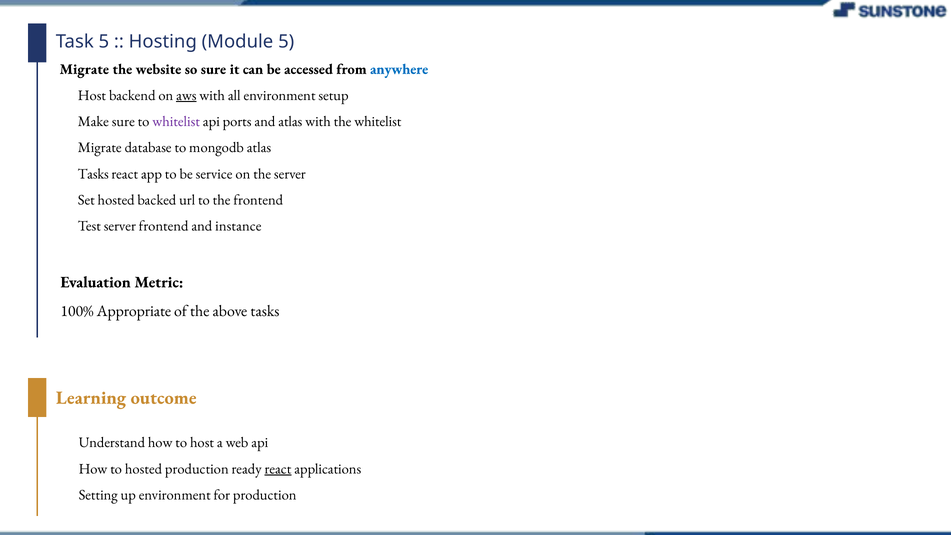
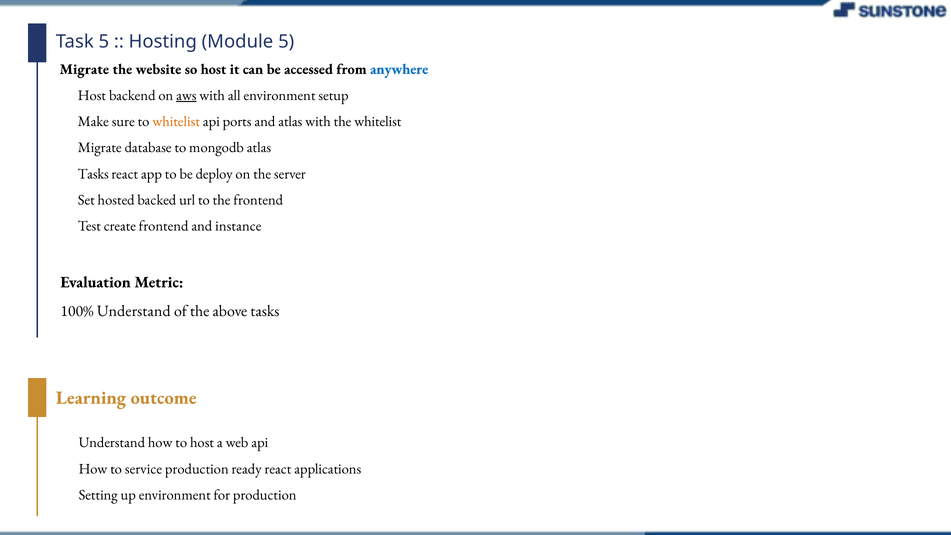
so sure: sure -> host
whitelist at (176, 121) colour: purple -> orange
service: service -> deploy
Test server: server -> create
100% Appropriate: Appropriate -> Understand
to hosted: hosted -> service
react at (278, 469) underline: present -> none
